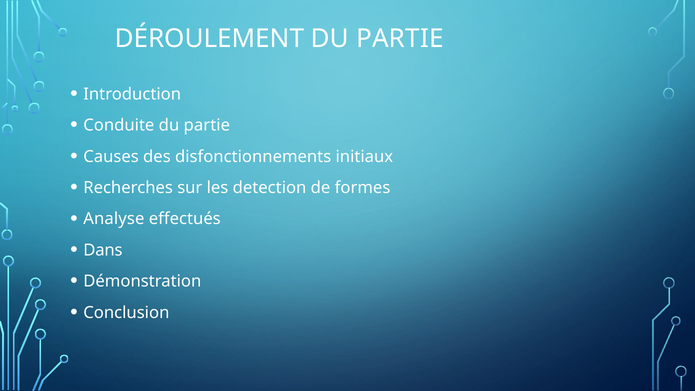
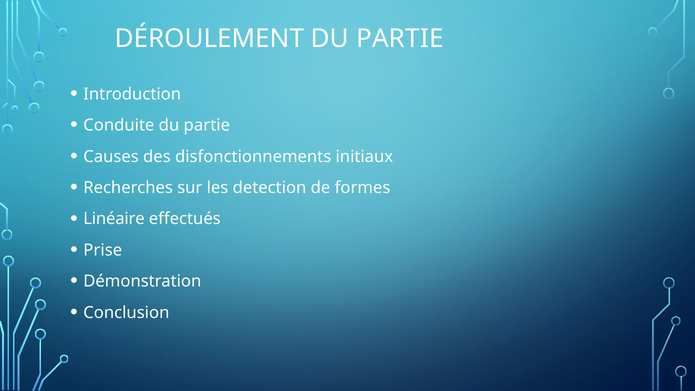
Analyse: Analyse -> Linéaire
Dans: Dans -> Prise
